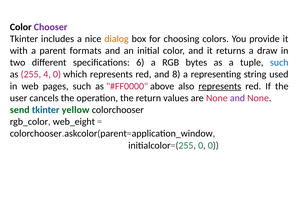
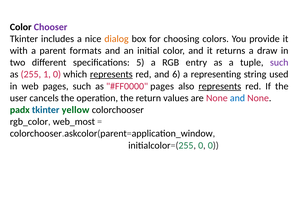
6: 6 -> 5
bytes: bytes -> entry
such at (279, 62) colour: blue -> purple
4: 4 -> 1
represents at (111, 74) underline: none -> present
8: 8 -> 6
above at (162, 86): above -> pages
and at (237, 98) colour: purple -> blue
send: send -> padx
web_eight: web_eight -> web_most
